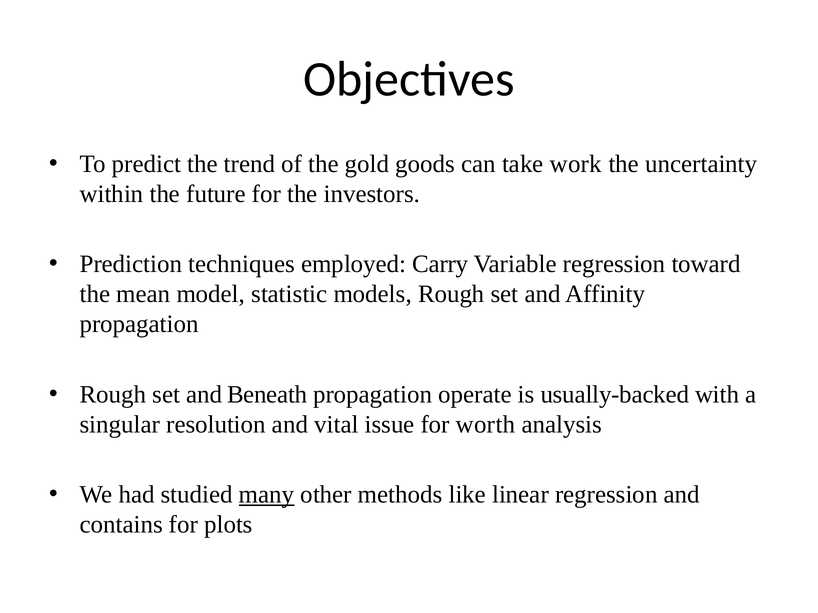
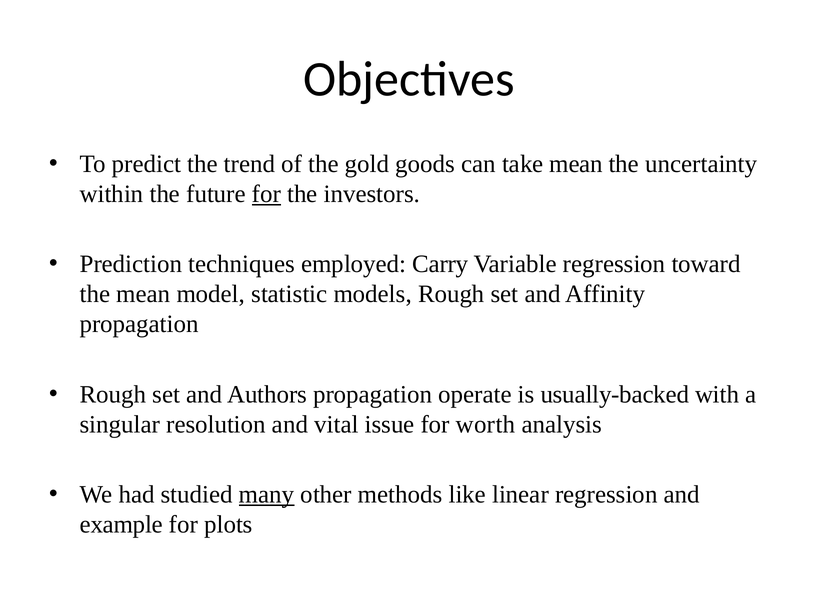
take work: work -> mean
for at (266, 194) underline: none -> present
Beneath: Beneath -> Authors
contains: contains -> example
